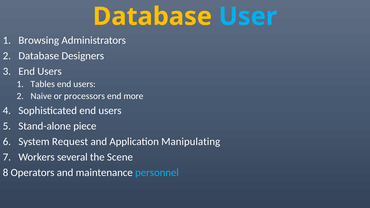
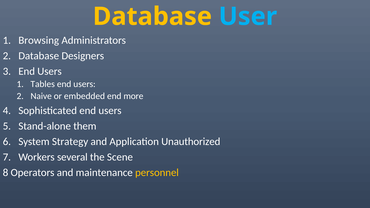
processors: processors -> embedded
piece: piece -> them
Request: Request -> Strategy
Manipulating: Manipulating -> Unauthorized
personnel colour: light blue -> yellow
